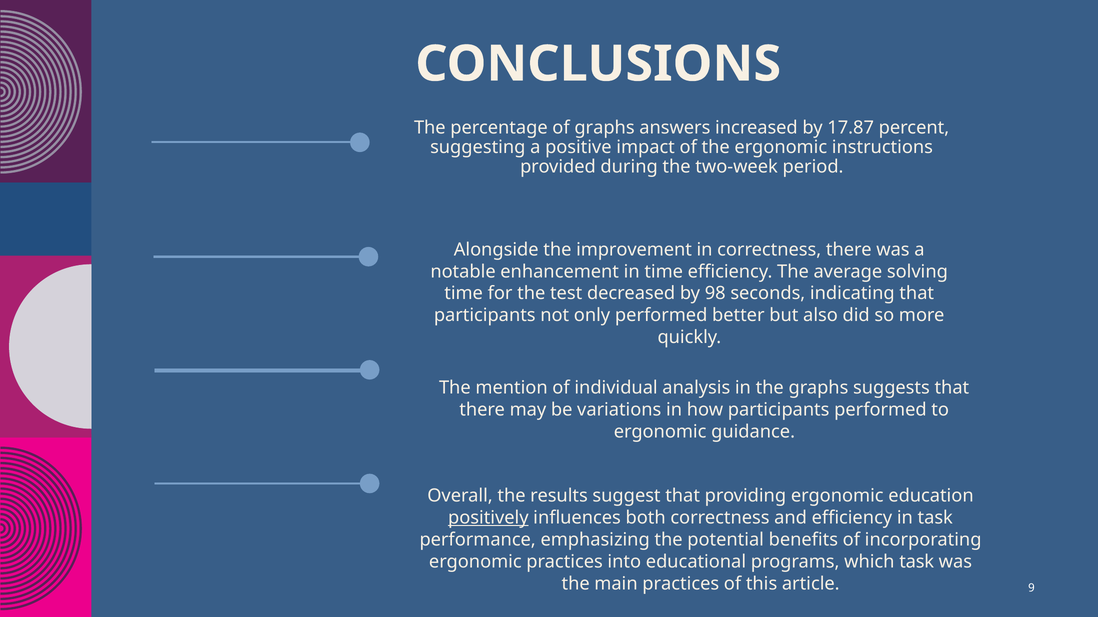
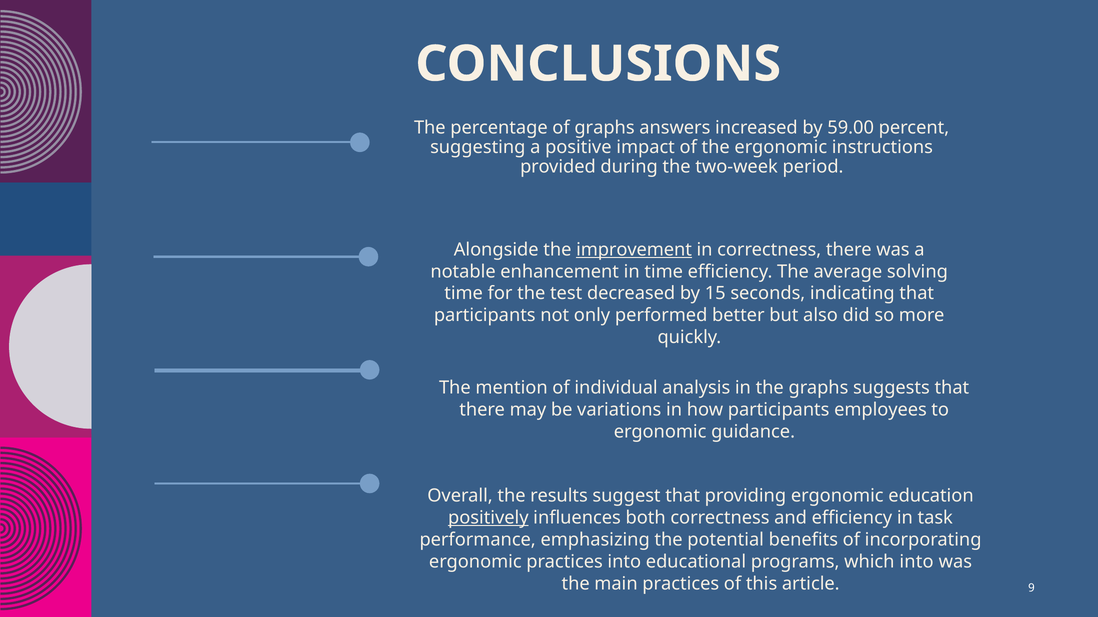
17.87: 17.87 -> 59.00
improvement underline: none -> present
98: 98 -> 15
participants performed: performed -> employees
which task: task -> into
